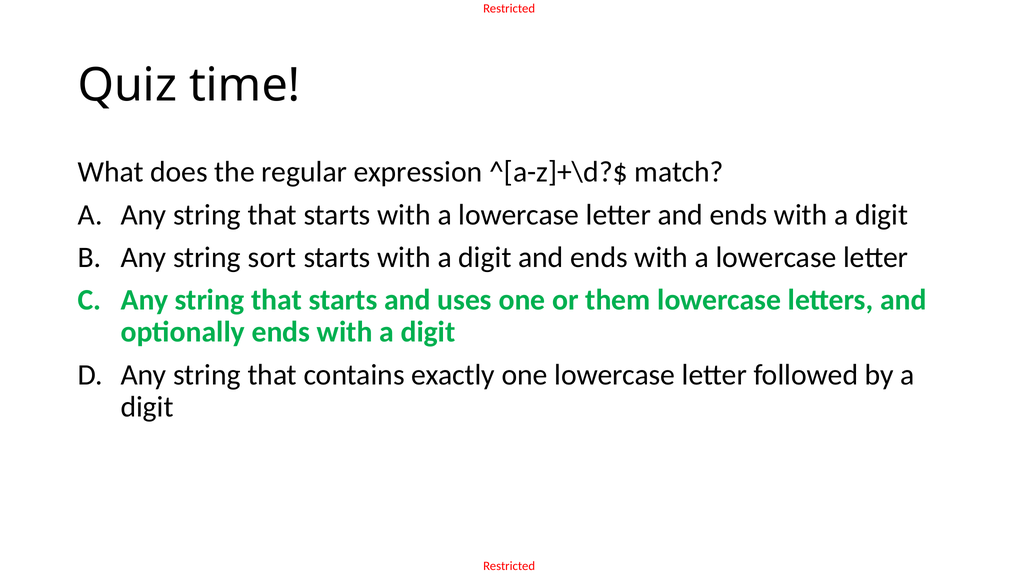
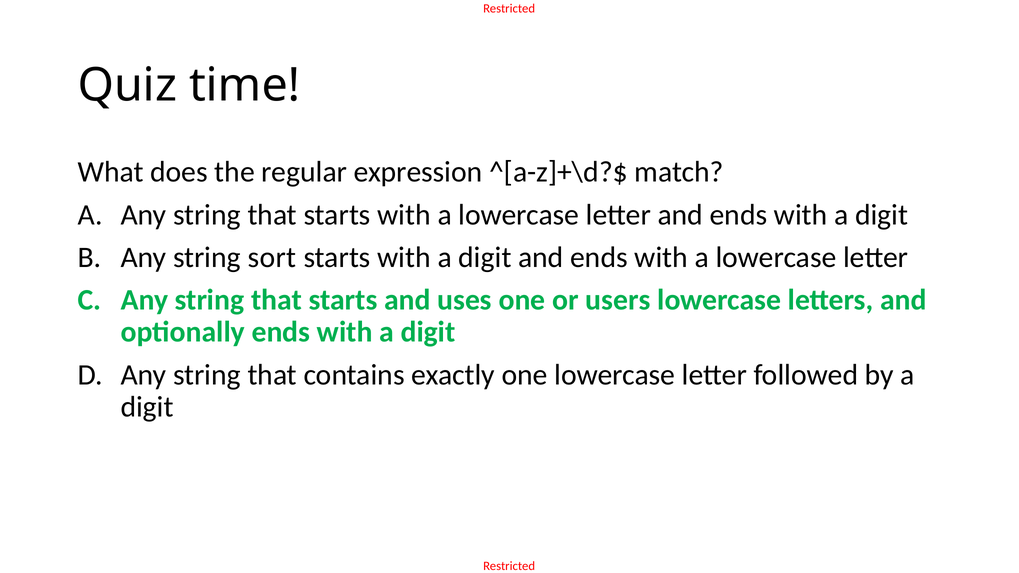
them: them -> users
